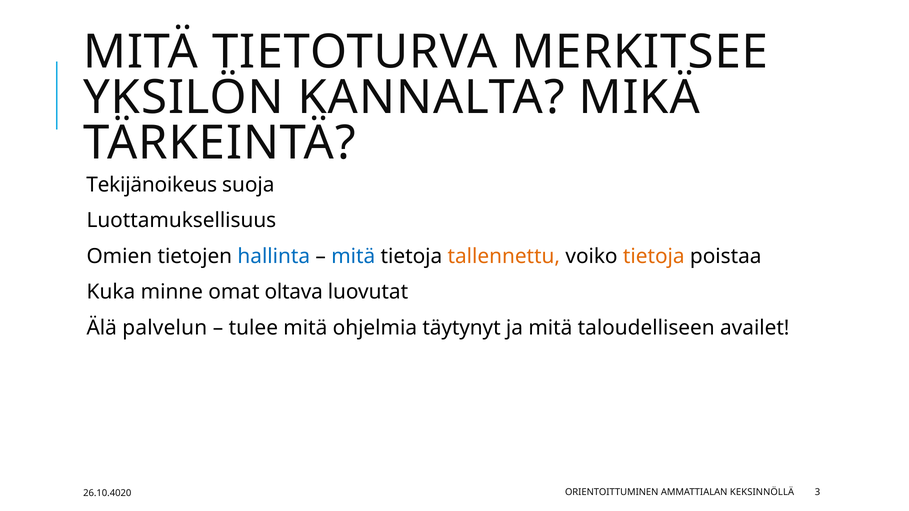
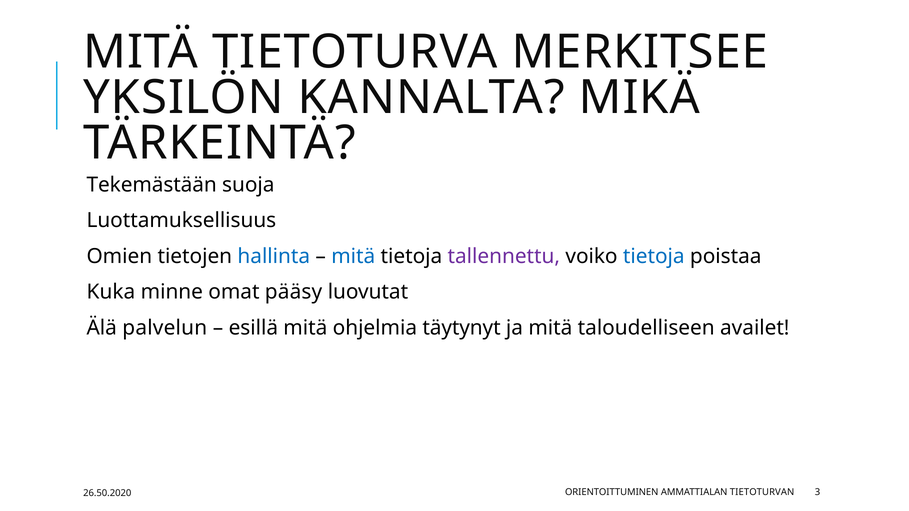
Tekijänoikeus: Tekijänoikeus -> Tekemästään
tallennettu colour: orange -> purple
tietoja at (654, 256) colour: orange -> blue
oltava: oltava -> pääsy
tulee: tulee -> esillä
KEKSINNÖLLÄ: KEKSINNÖLLÄ -> TIETOTURVAN
26.10.4020: 26.10.4020 -> 26.50.2020
